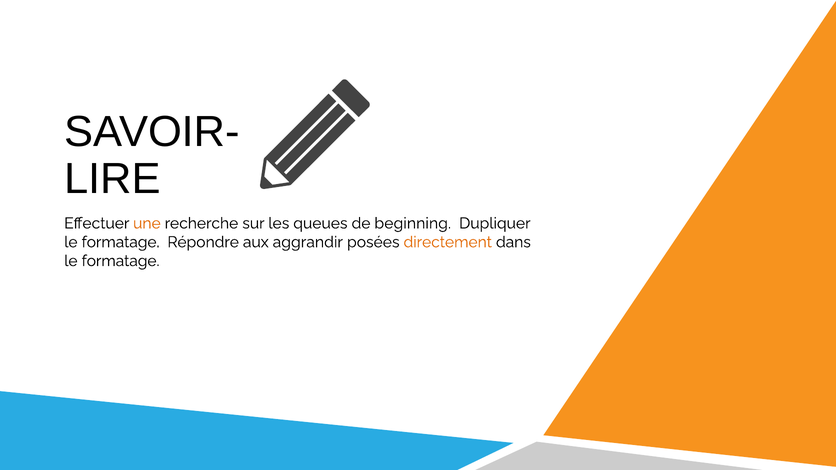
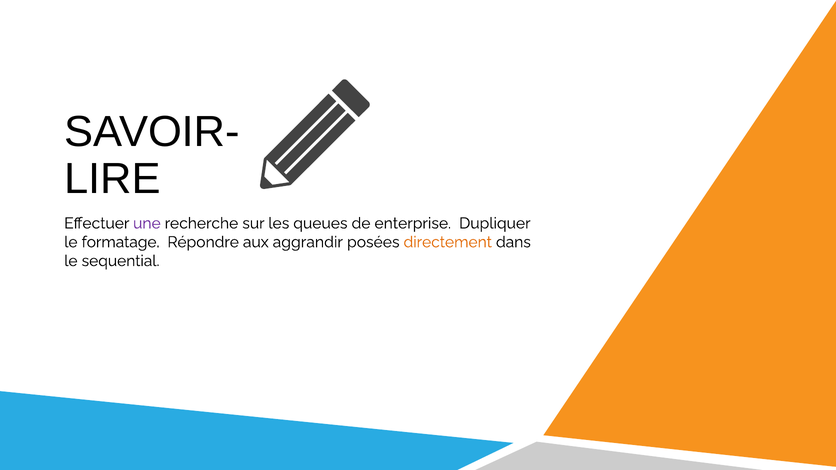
une colour: orange -> purple
beginning: beginning -> enterprise
formatage at (121, 261): formatage -> sequential
